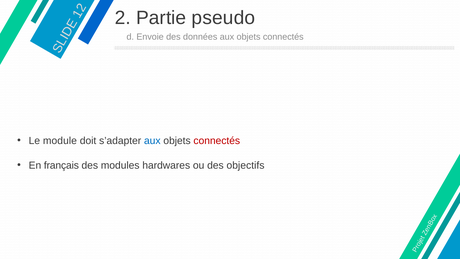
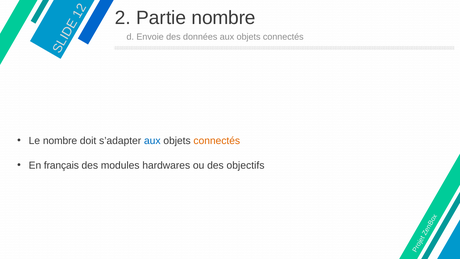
Partie pseudo: pseudo -> nombre
Le module: module -> nombre
connectés at (217, 141) colour: red -> orange
